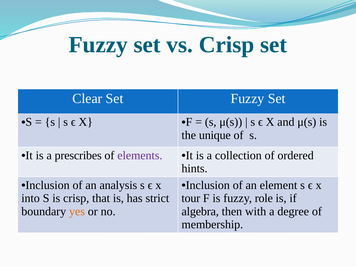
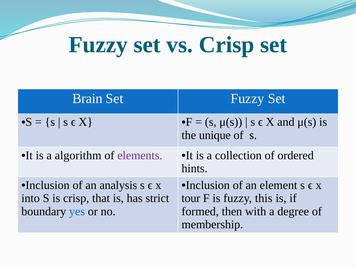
Clear: Clear -> Brain
prescribes: prescribes -> algorithm
role: role -> this
yes colour: orange -> blue
algebra: algebra -> formed
